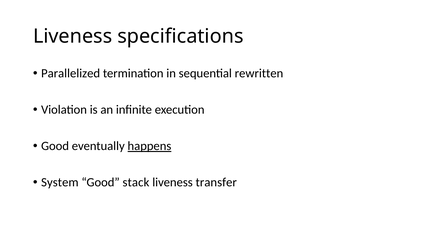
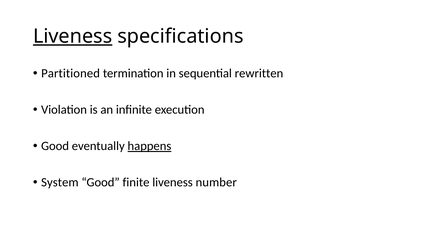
Liveness at (73, 36) underline: none -> present
Parallelized: Parallelized -> Partitioned
stack: stack -> finite
transfer: transfer -> number
